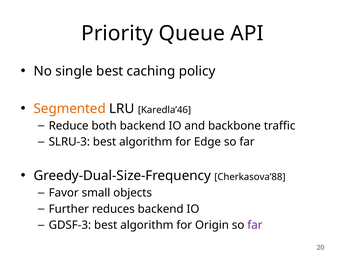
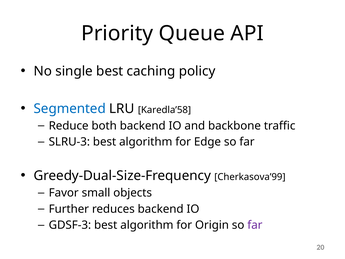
Segmented colour: orange -> blue
Karedla’46: Karedla’46 -> Karedla’58
Cherkasova’88: Cherkasova’88 -> Cherkasova’99
